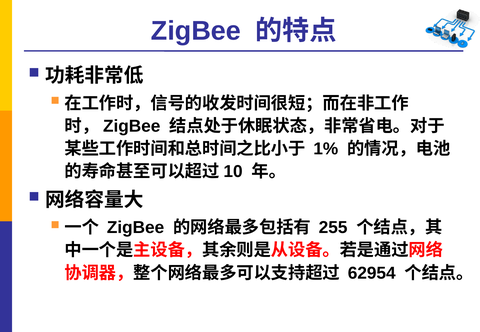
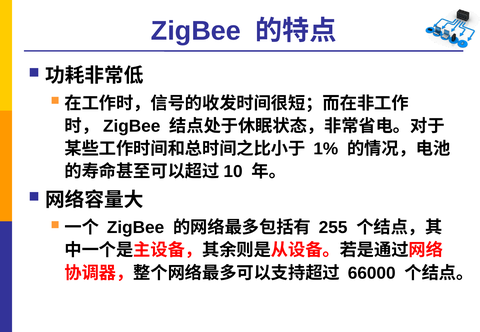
62954: 62954 -> 66000
